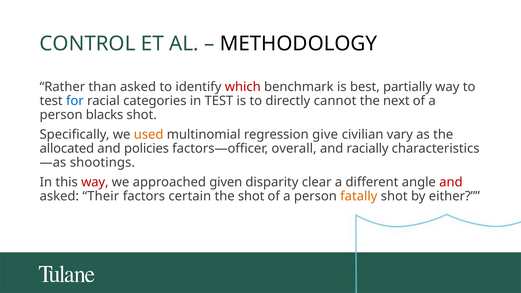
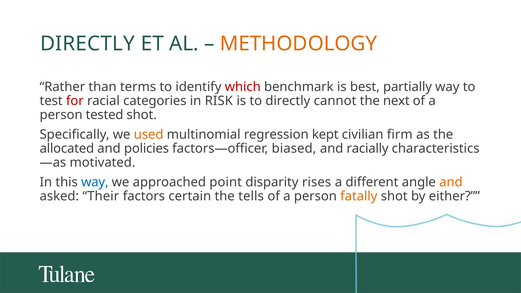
CONTROL at (88, 44): CONTROL -> DIRECTLY
METHODOLOGY colour: black -> orange
than asked: asked -> terms
for colour: blue -> red
in TEST: TEST -> RISK
blacks: blacks -> tested
give: give -> kept
vary: vary -> firm
overall: overall -> biased
shootings: shootings -> motivated
way at (95, 182) colour: red -> blue
given: given -> point
clear: clear -> rises
and at (451, 182) colour: red -> orange
the shot: shot -> tells
